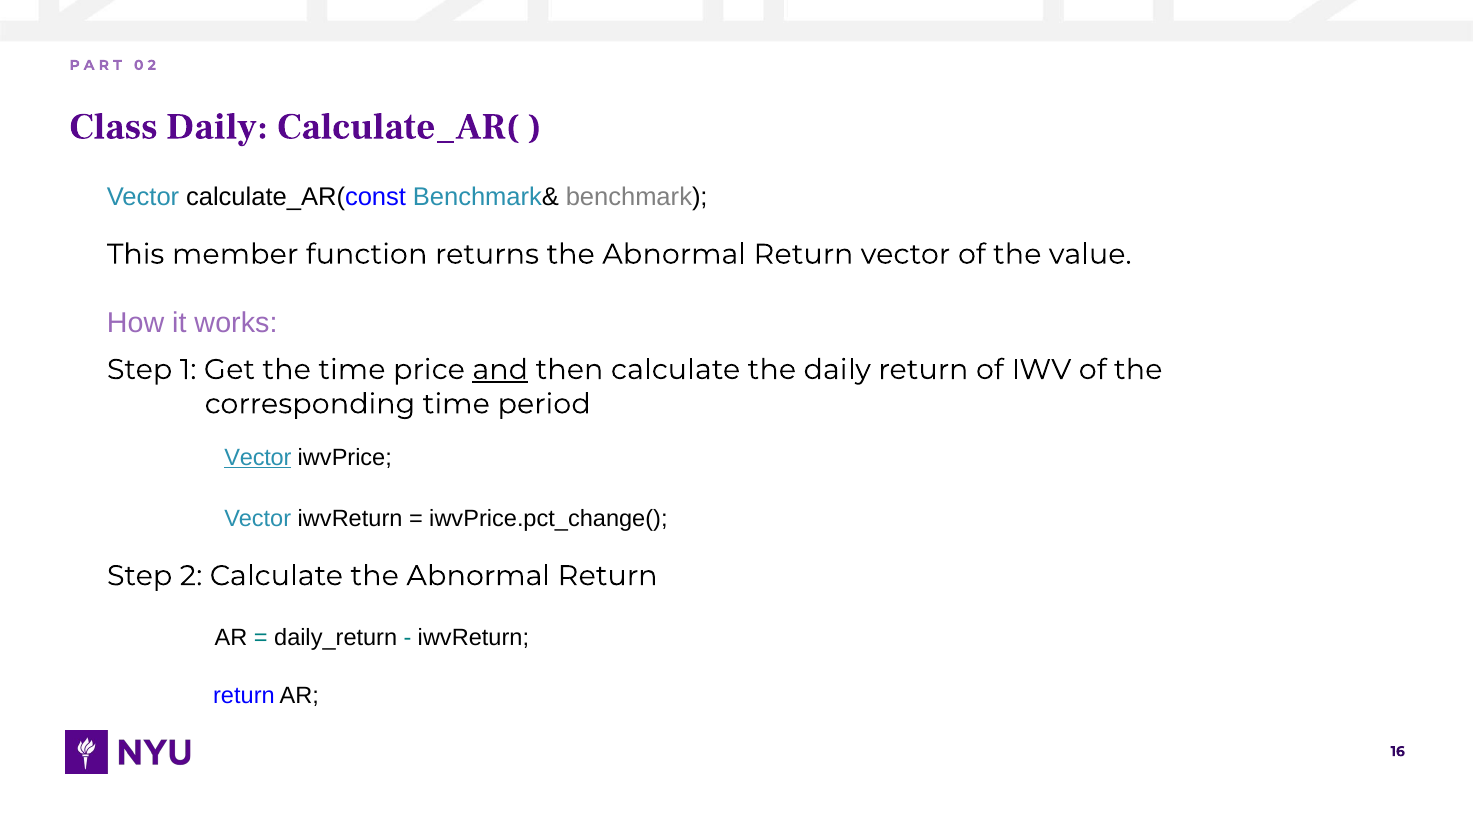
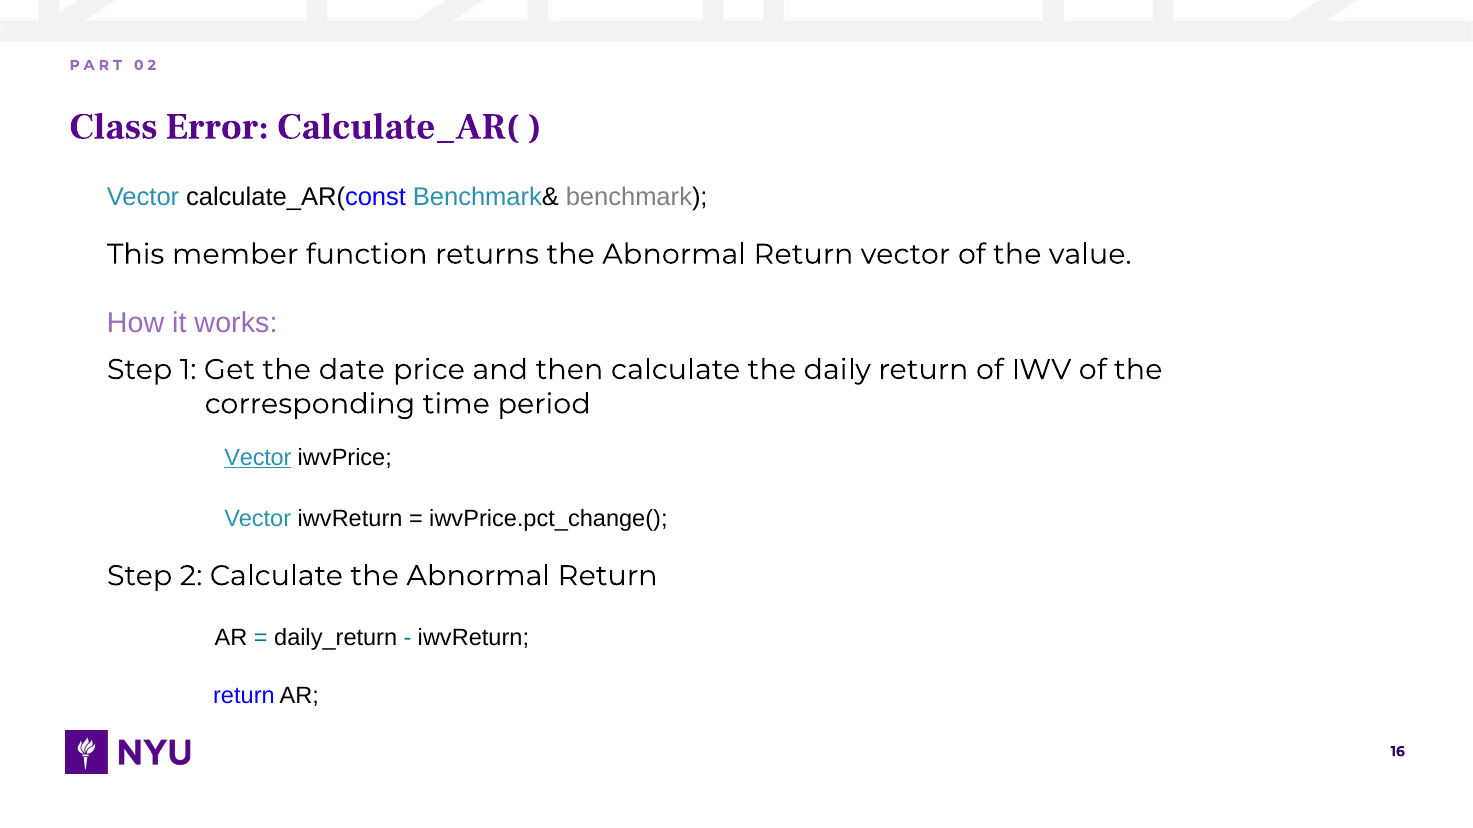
Class Daily: Daily -> Error
the time: time -> date
and underline: present -> none
